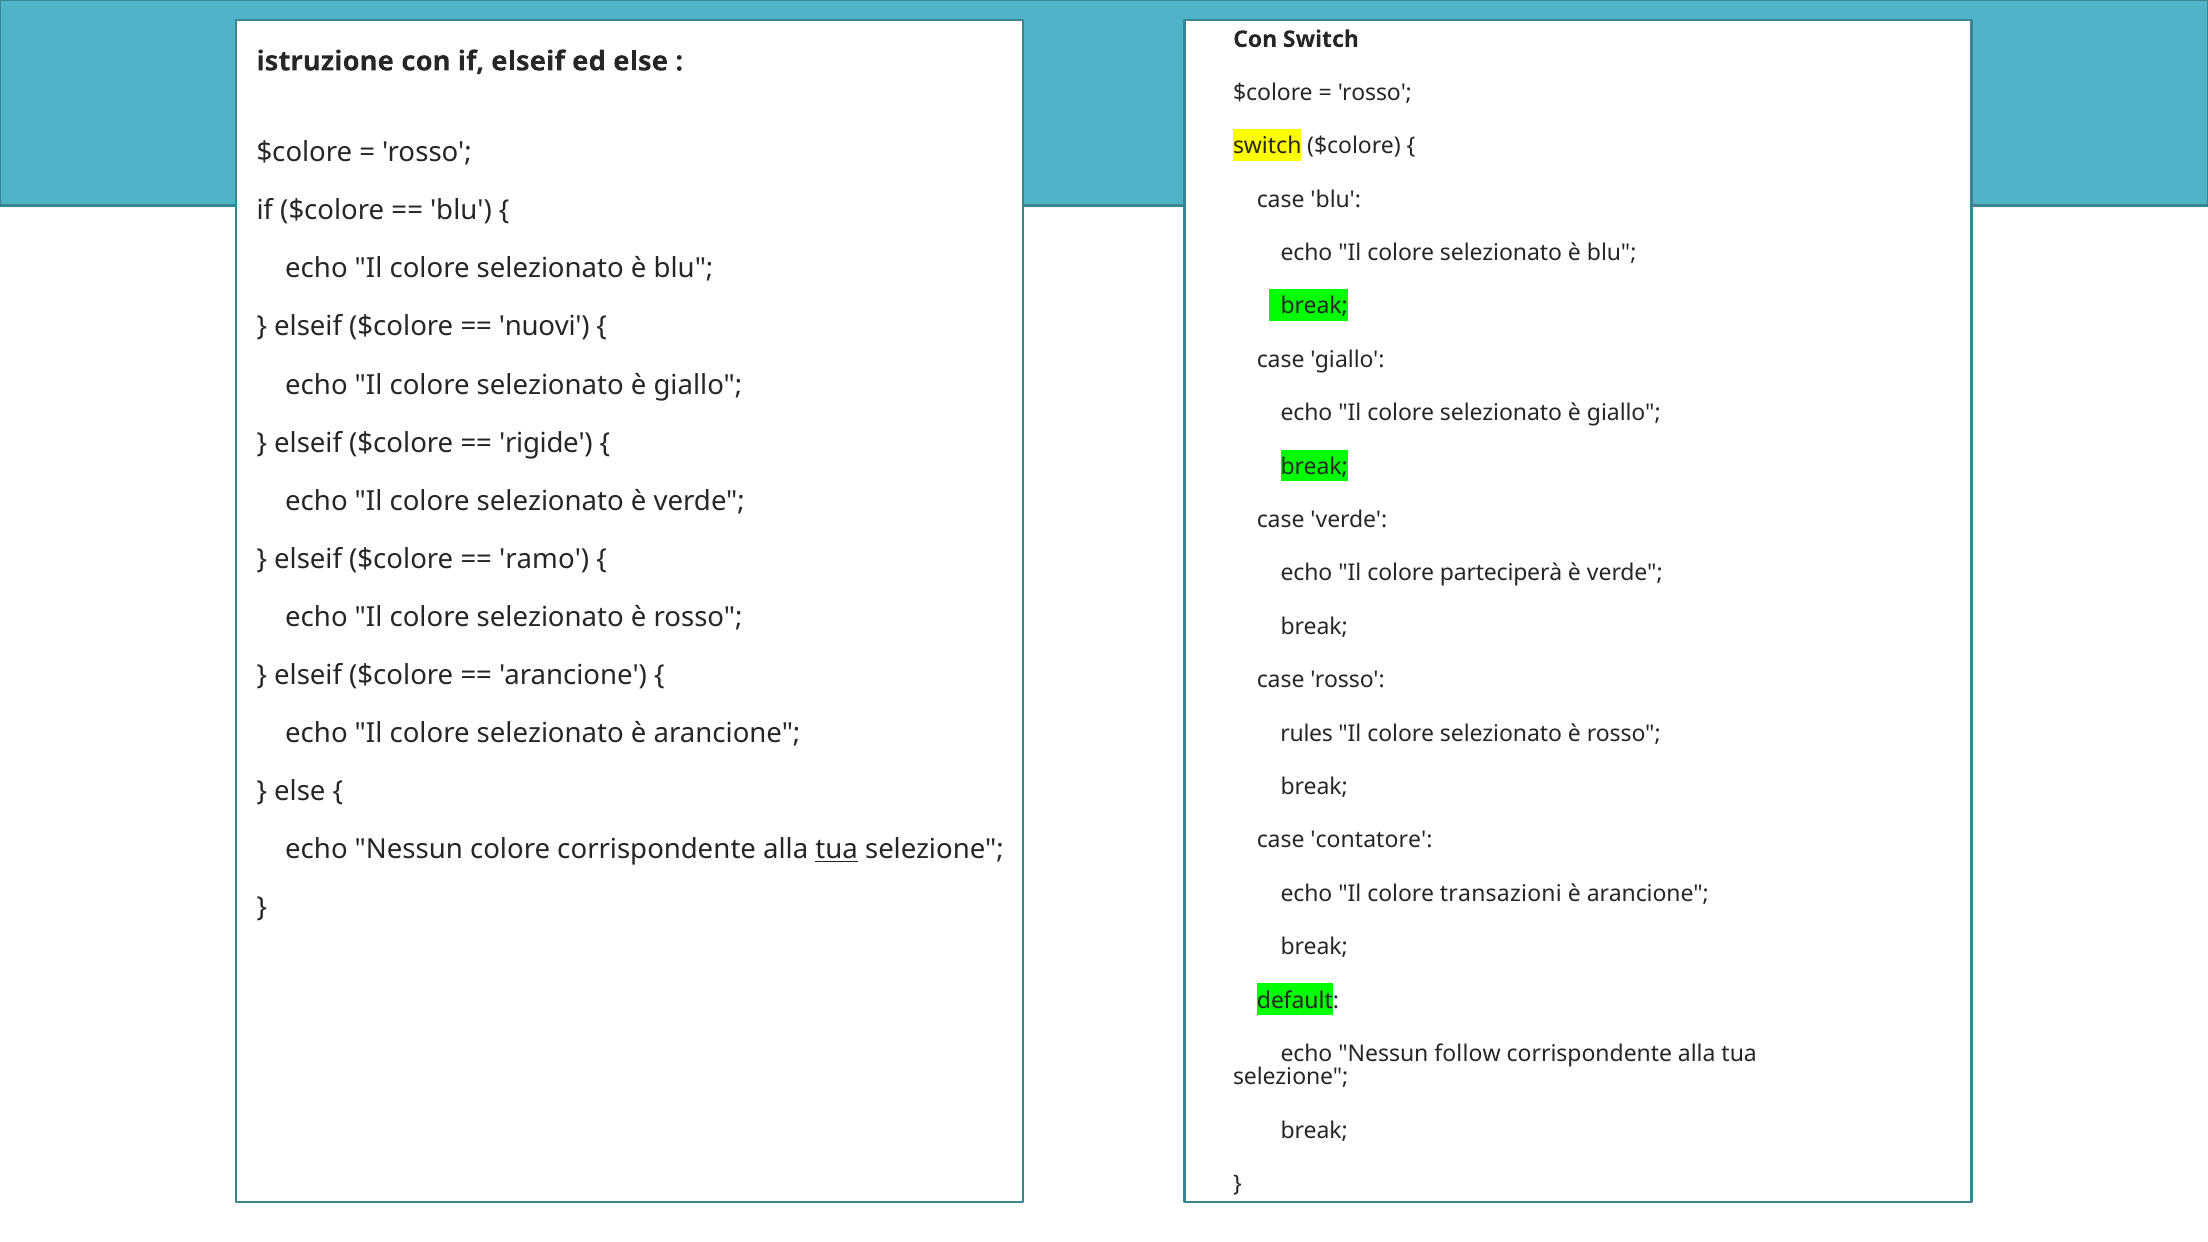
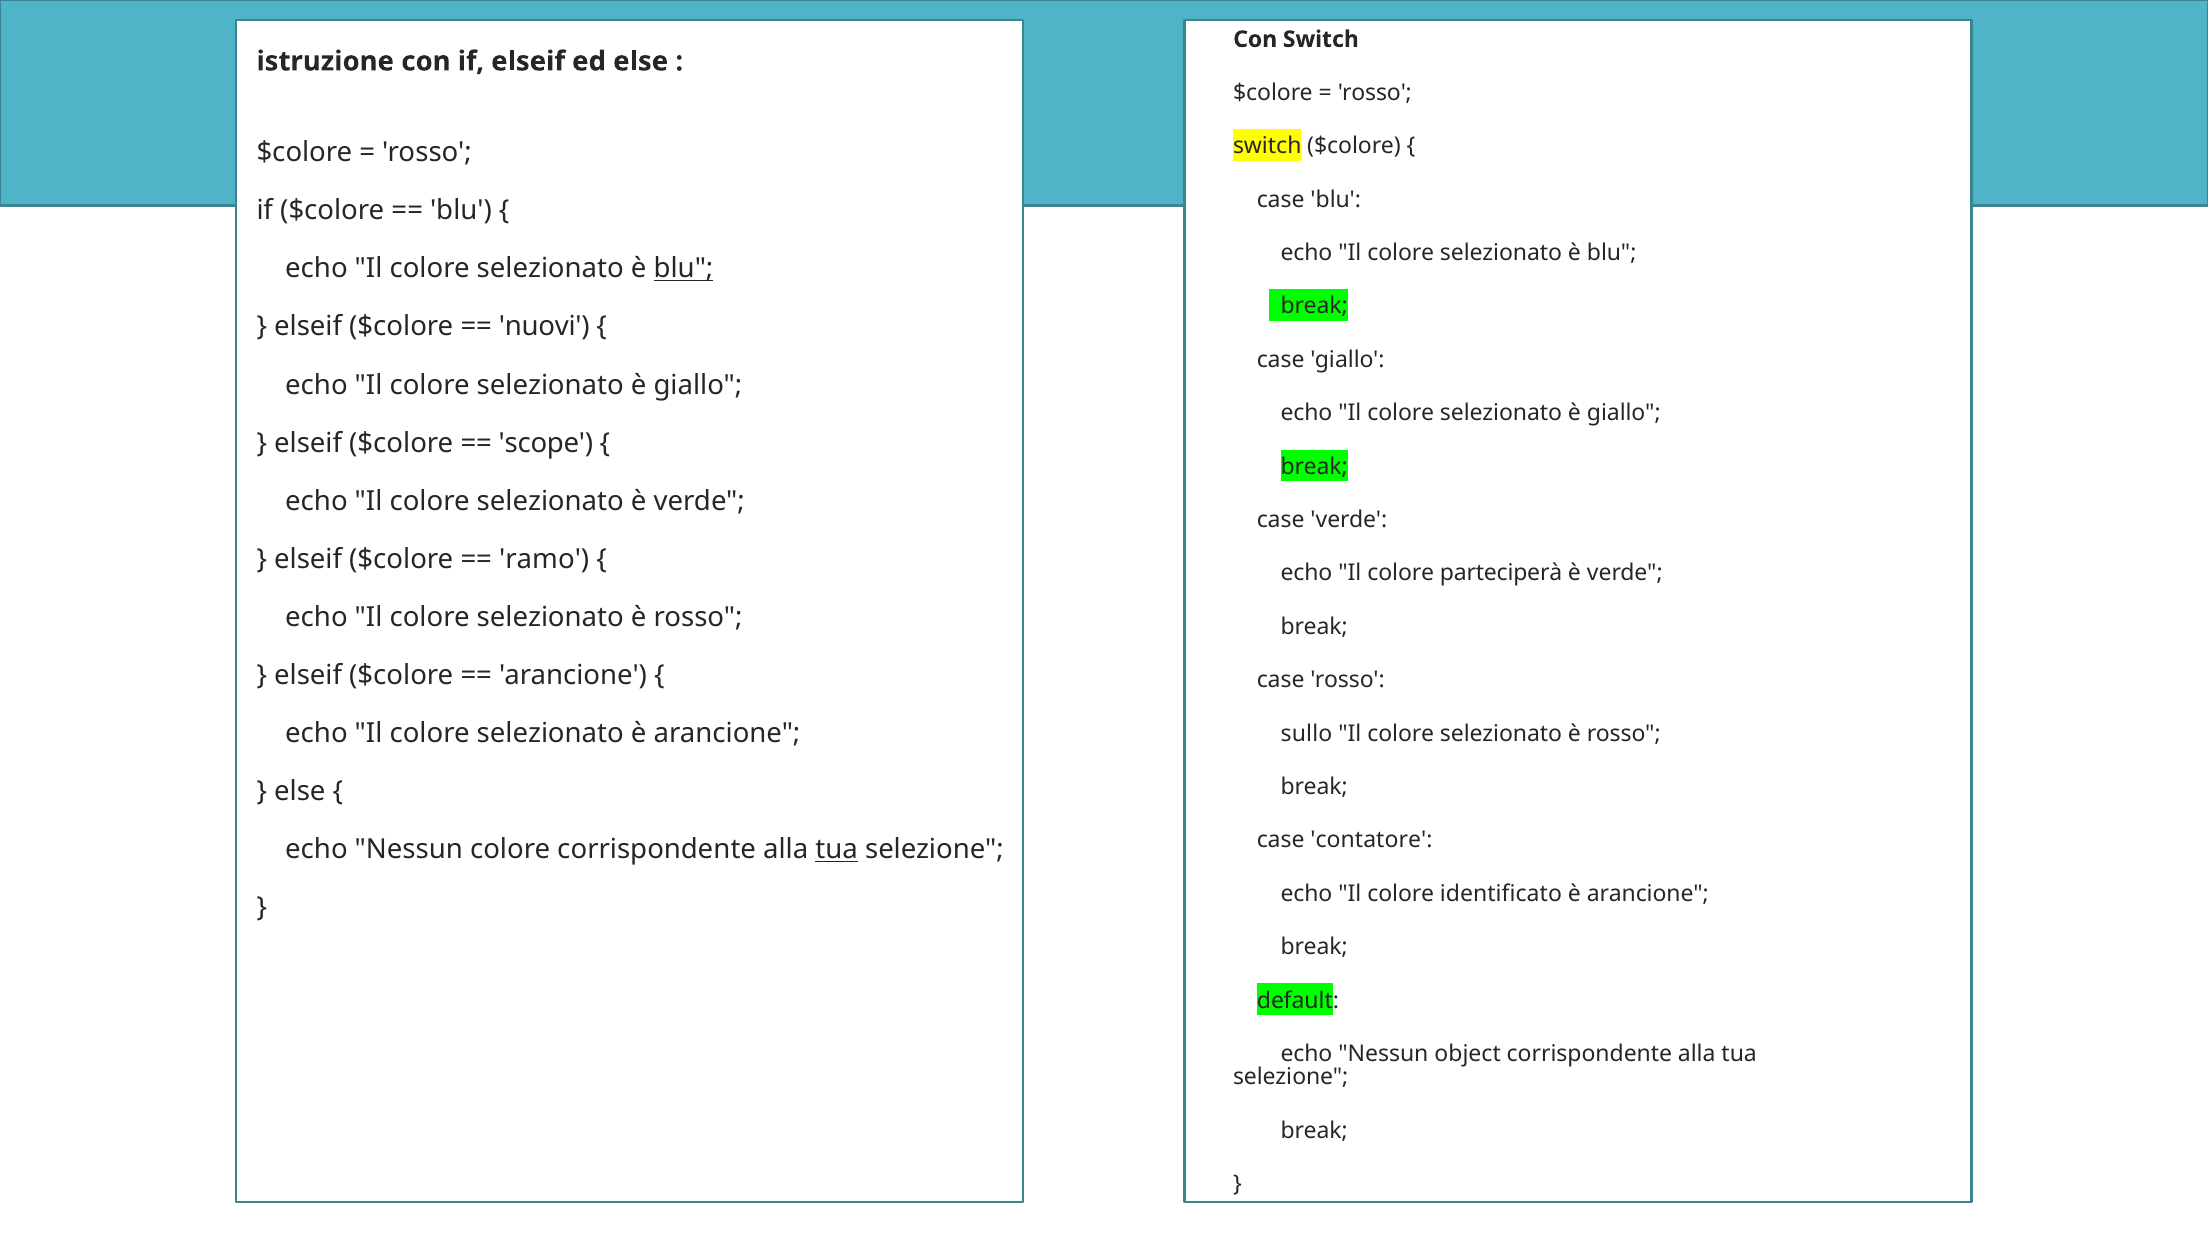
blu at (684, 269) underline: none -> present
rigide: rigide -> scope
rules: rules -> sullo
transazioni: transazioni -> identificato
follow: follow -> object
